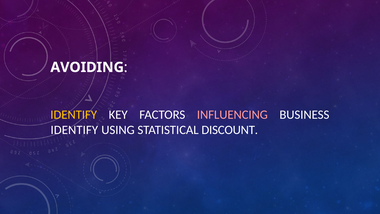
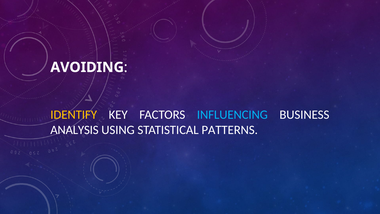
INFLUENCING colour: pink -> light blue
IDENTIFY at (74, 130): IDENTIFY -> ANALYSIS
DISCOUNT: DISCOUNT -> PATTERNS
